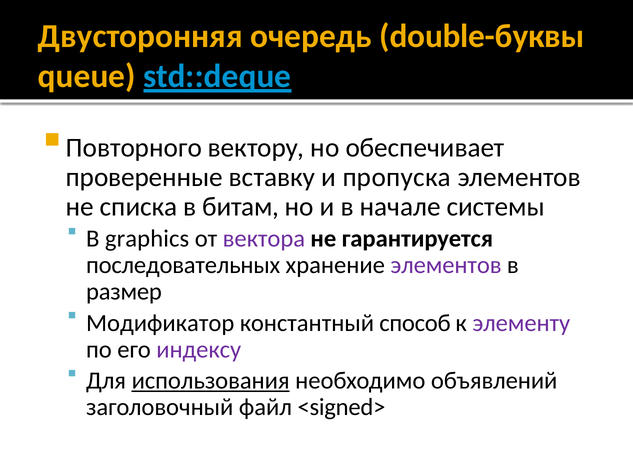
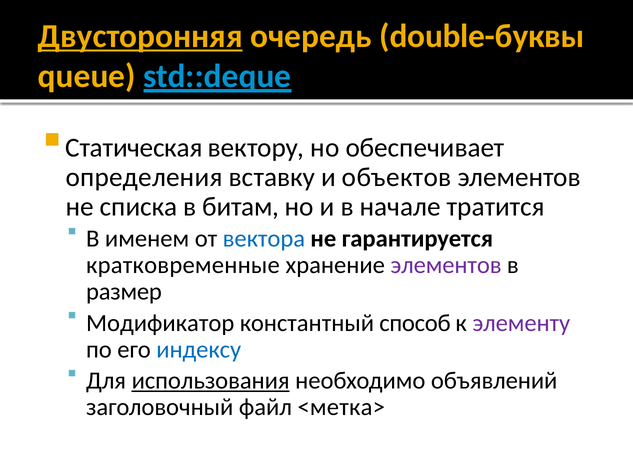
Двусторонняя underline: none -> present
Повторного: Повторного -> Статическая
проверенные: проверенные -> определения
пропуска: пропуска -> объектов
системы: системы -> тратится
graphics: graphics -> именем
вектора colour: purple -> blue
последовательных: последовательных -> кратковременные
индексу colour: purple -> blue
<signed>: <signed> -> <метка>
